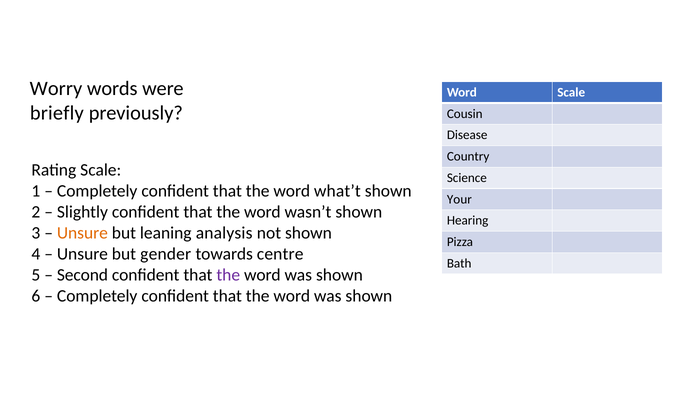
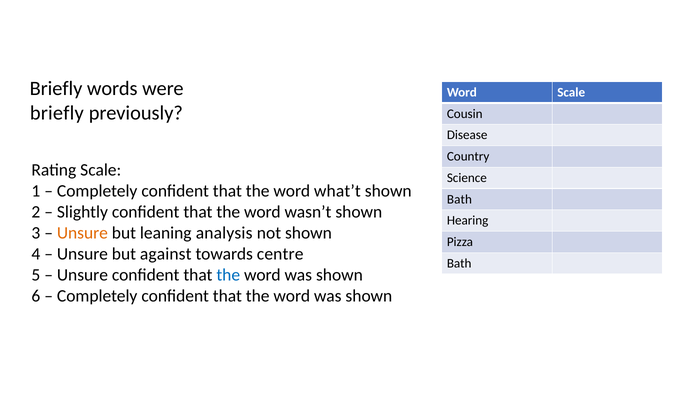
Worry at (56, 88): Worry -> Briefly
Your at (459, 199): Your -> Bath
gender: gender -> against
Second at (82, 275): Second -> Unsure
the at (228, 275) colour: purple -> blue
